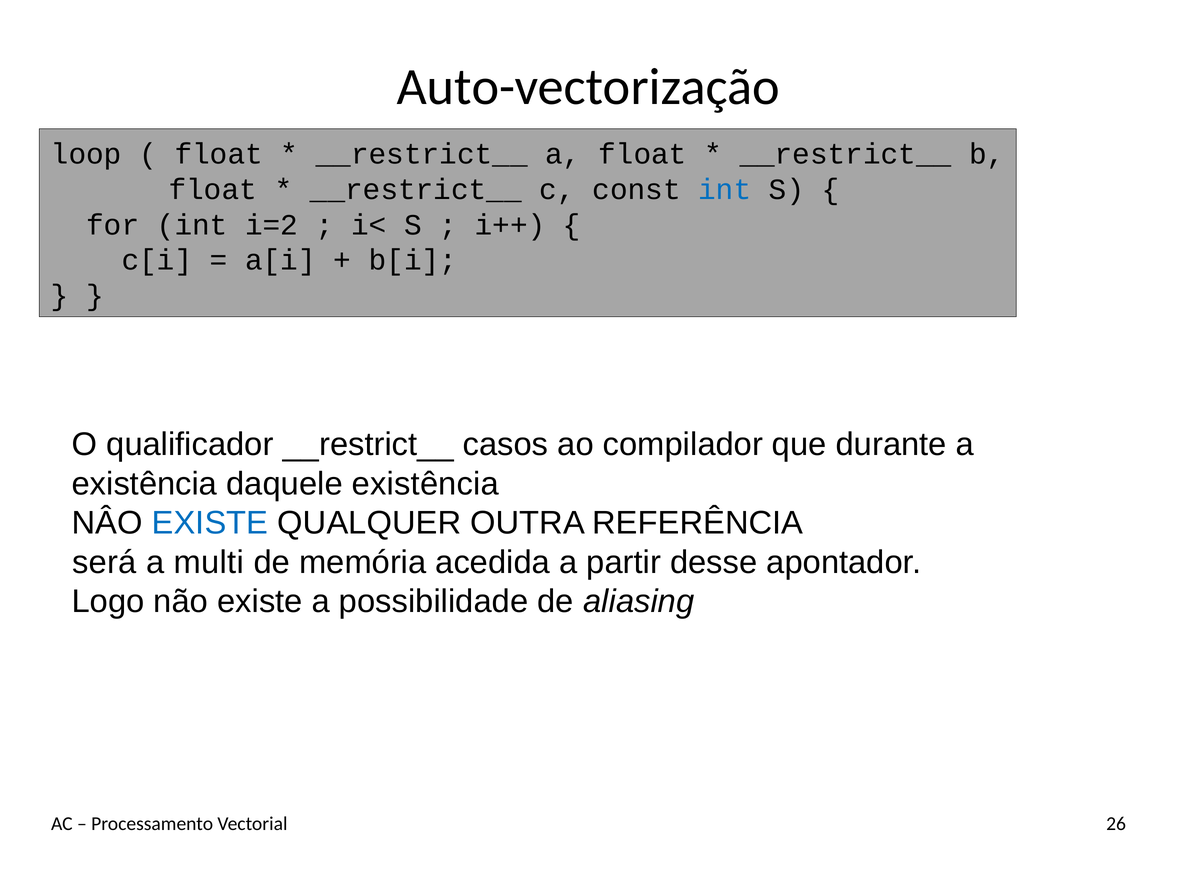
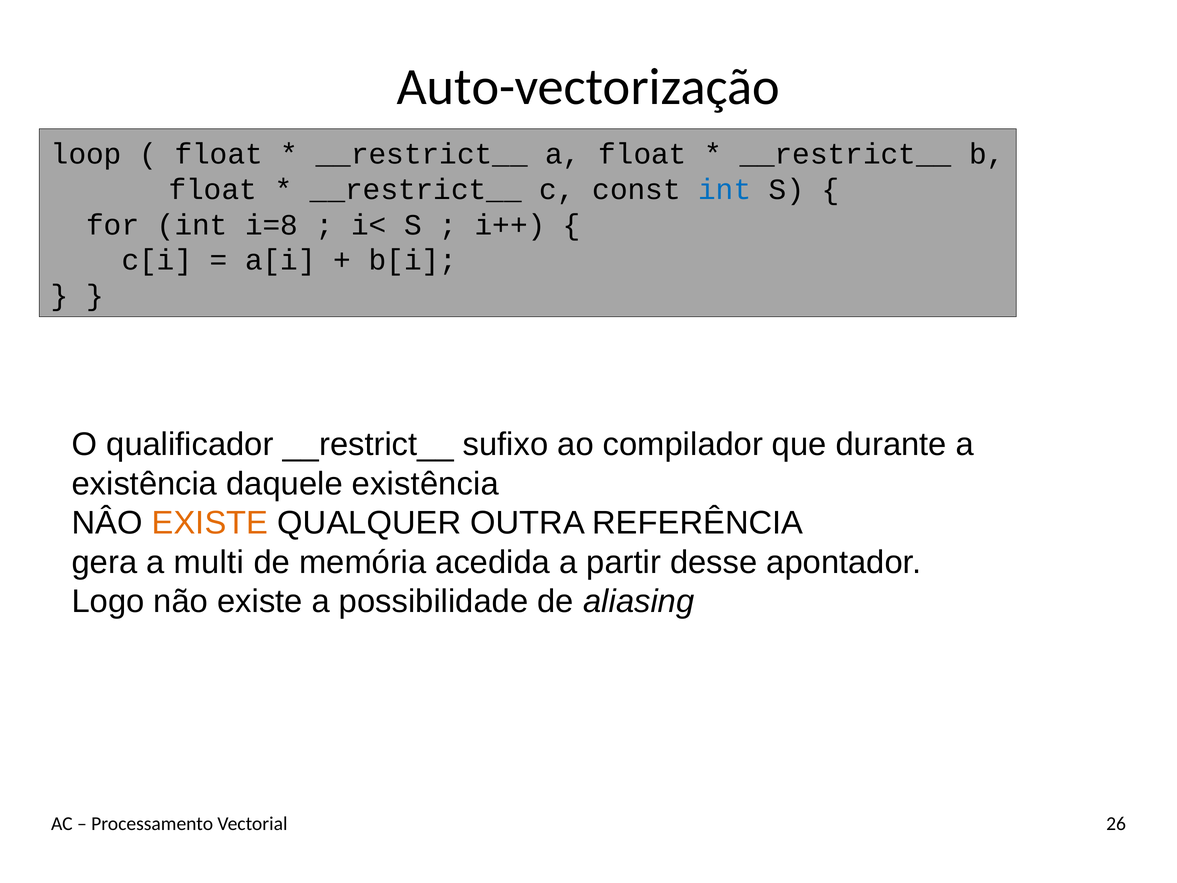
i=2: i=2 -> i=8
casos: casos -> sufixo
EXISTE at (210, 523) colour: blue -> orange
será: será -> gera
